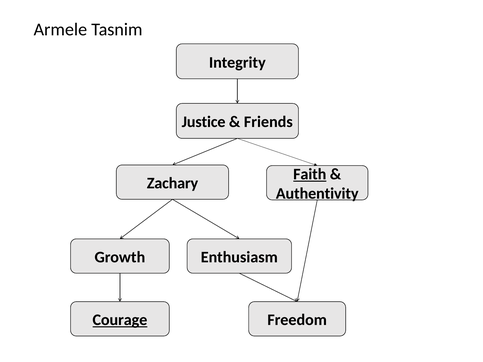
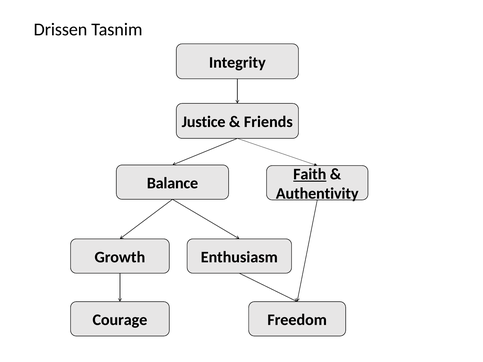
Armele: Armele -> Drissen
Zachary: Zachary -> Balance
Courage underline: present -> none
